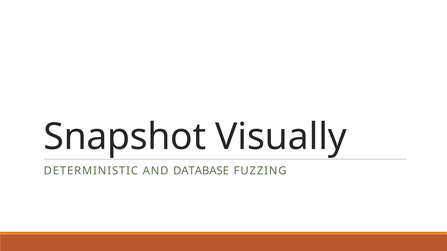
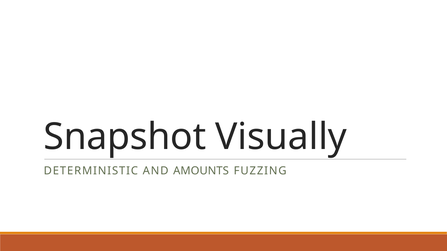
DATABASE: DATABASE -> AMOUNTS
